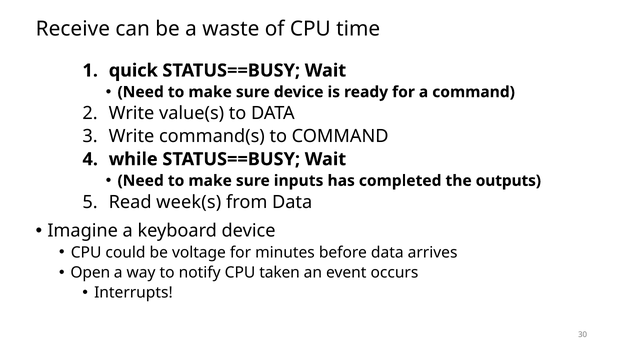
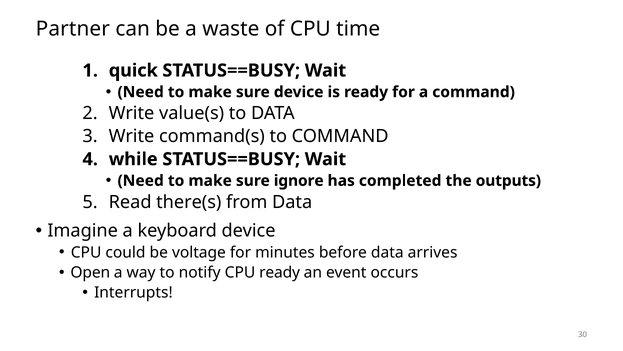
Receive: Receive -> Partner
inputs: inputs -> ignore
week(s: week(s -> there(s
CPU taken: taken -> ready
